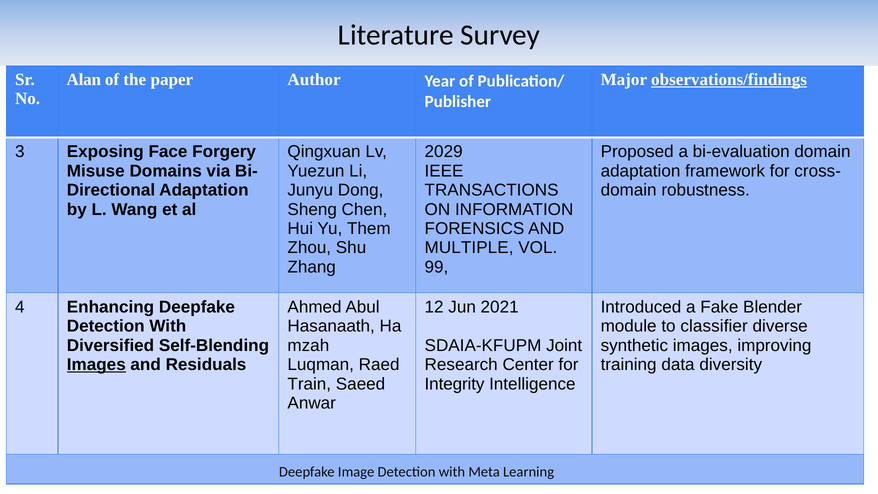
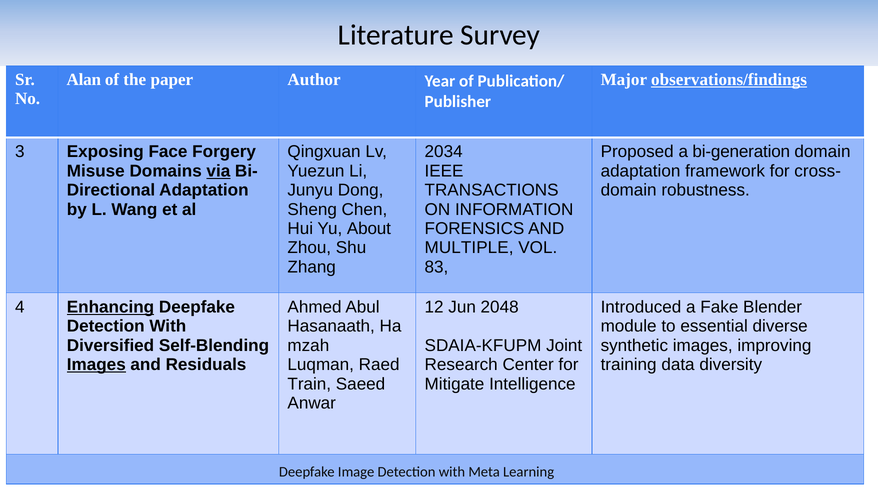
2029: 2029 -> 2034
bi-evaluation: bi-evaluation -> bi-generation
via underline: none -> present
Them: Them -> About
99: 99 -> 83
Enhancing underline: none -> present
2021: 2021 -> 2048
classifier: classifier -> essential
Integrity: Integrity -> Mitigate
